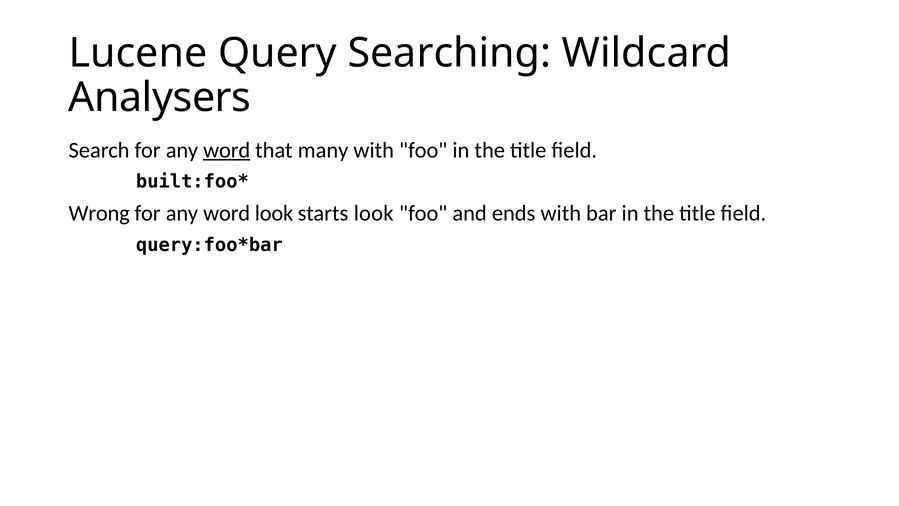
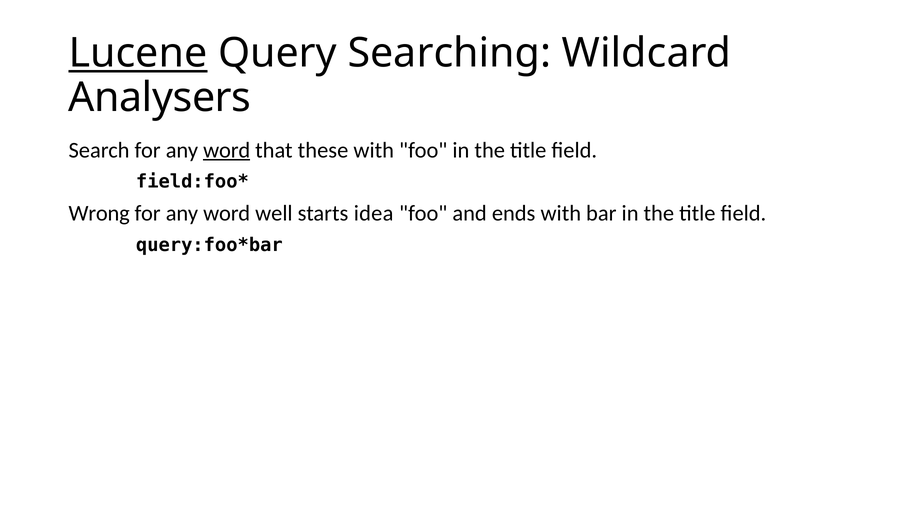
Lucene underline: none -> present
many: many -> these
built at (164, 182): built -> field
word look: look -> well
starts look: look -> idea
